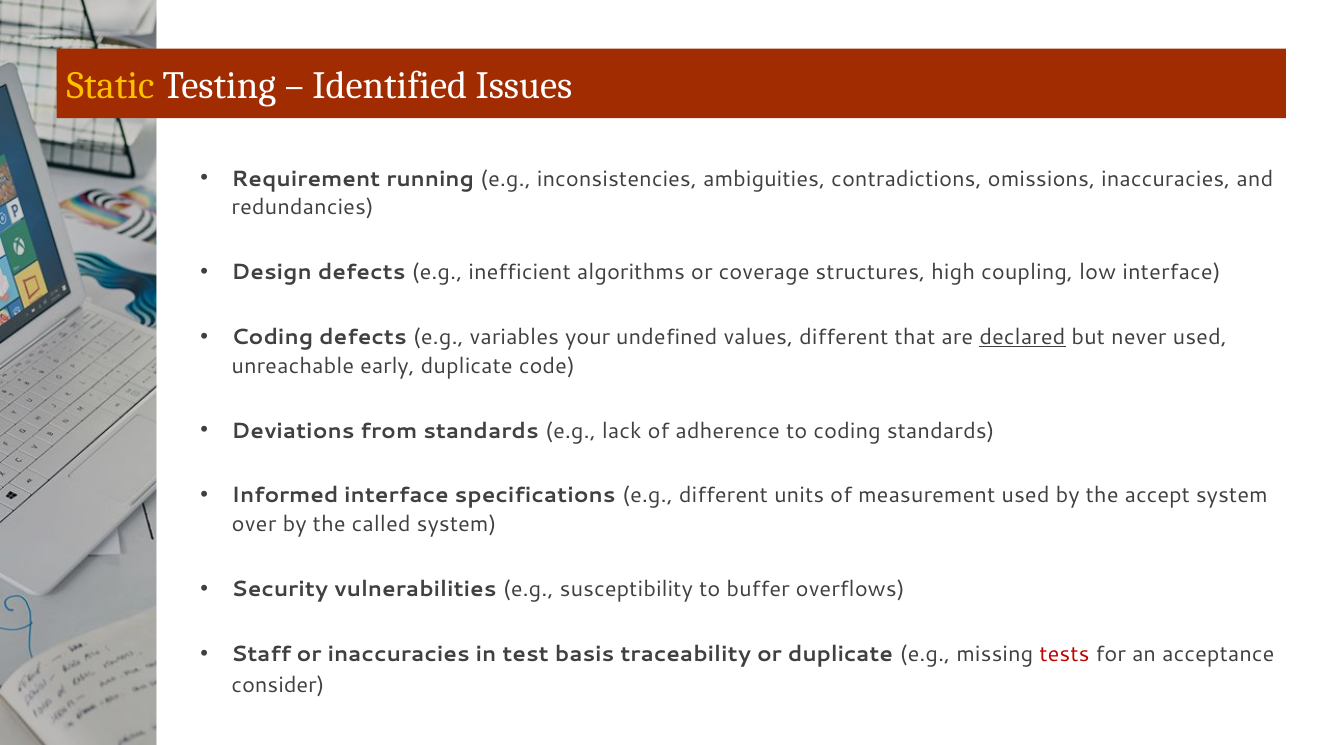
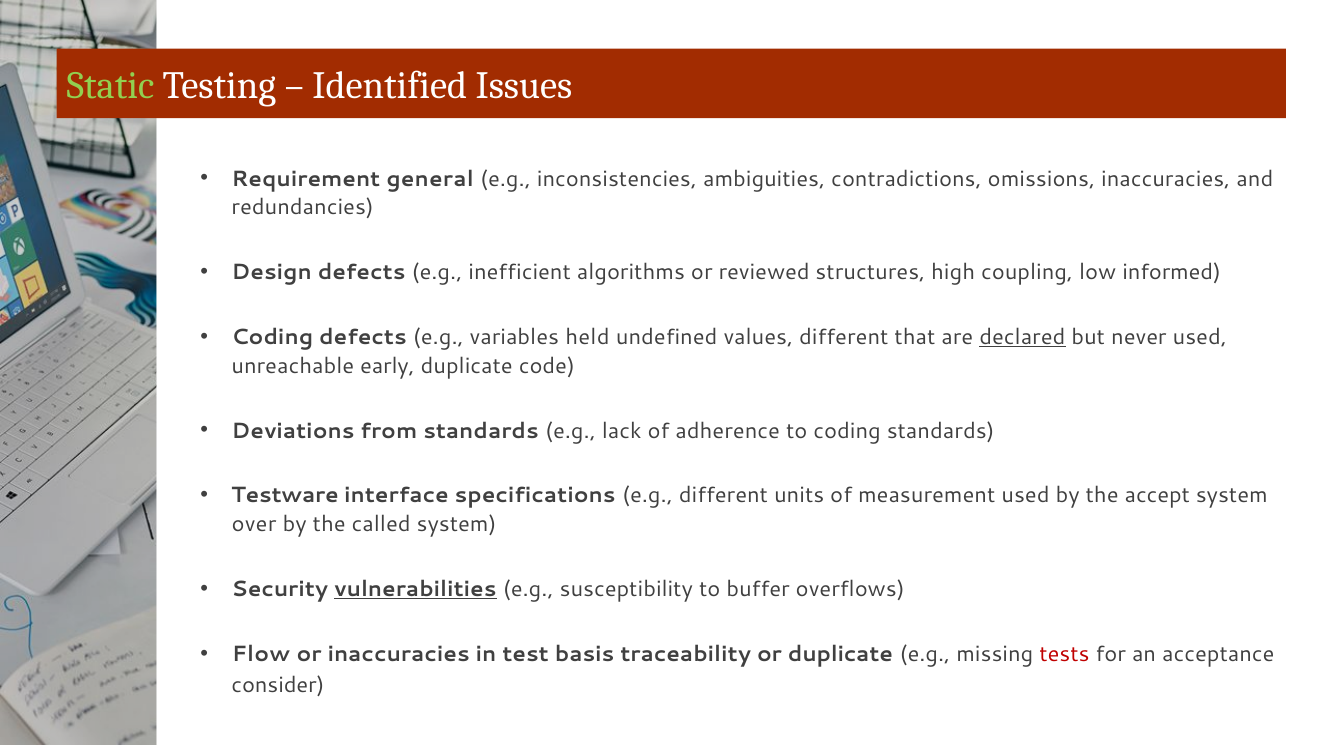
Static colour: yellow -> light green
running: running -> general
coverage: coverage -> reviewed
low interface: interface -> informed
your: your -> held
Informed: Informed -> Testware
vulnerabilities underline: none -> present
Staff: Staff -> Flow
